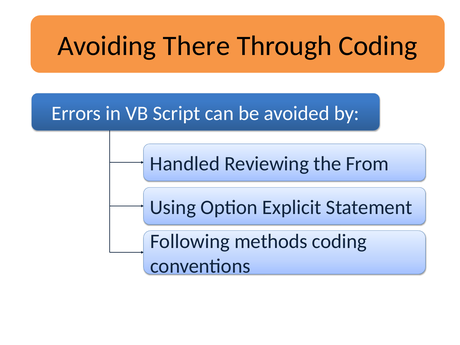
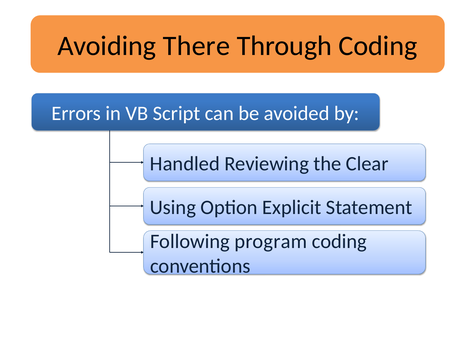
From: From -> Clear
methods: methods -> program
